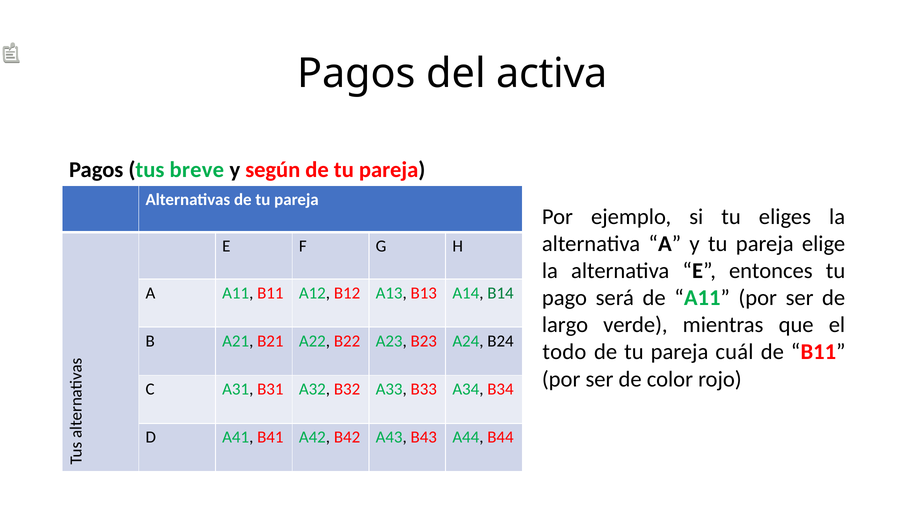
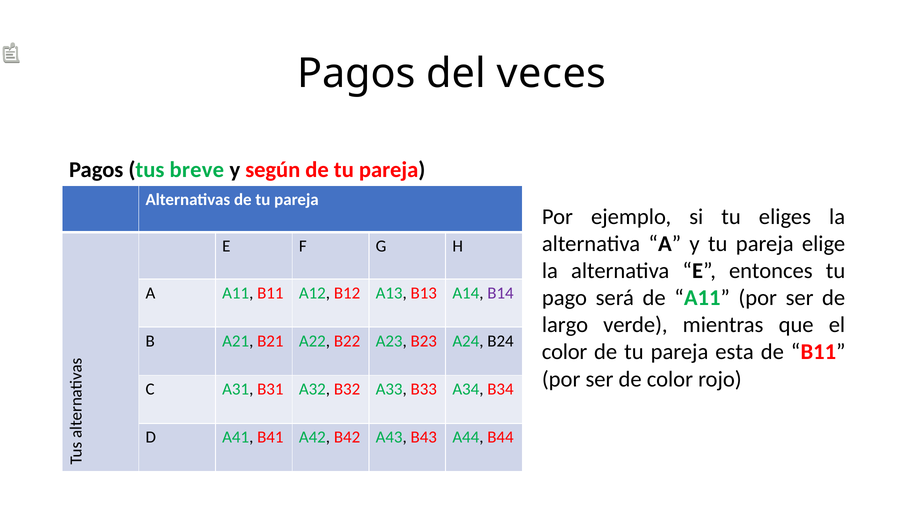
activa: activa -> veces
B14 colour: green -> purple
todo at (564, 352): todo -> color
cuál: cuál -> esta
